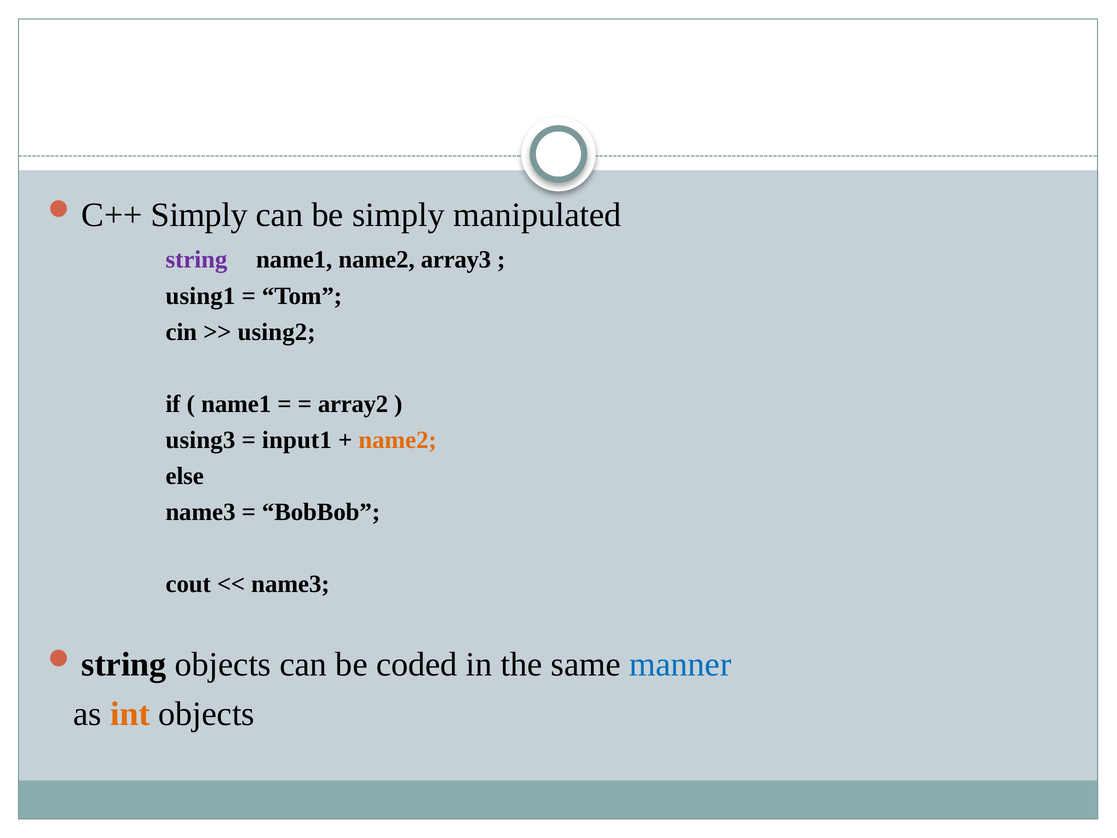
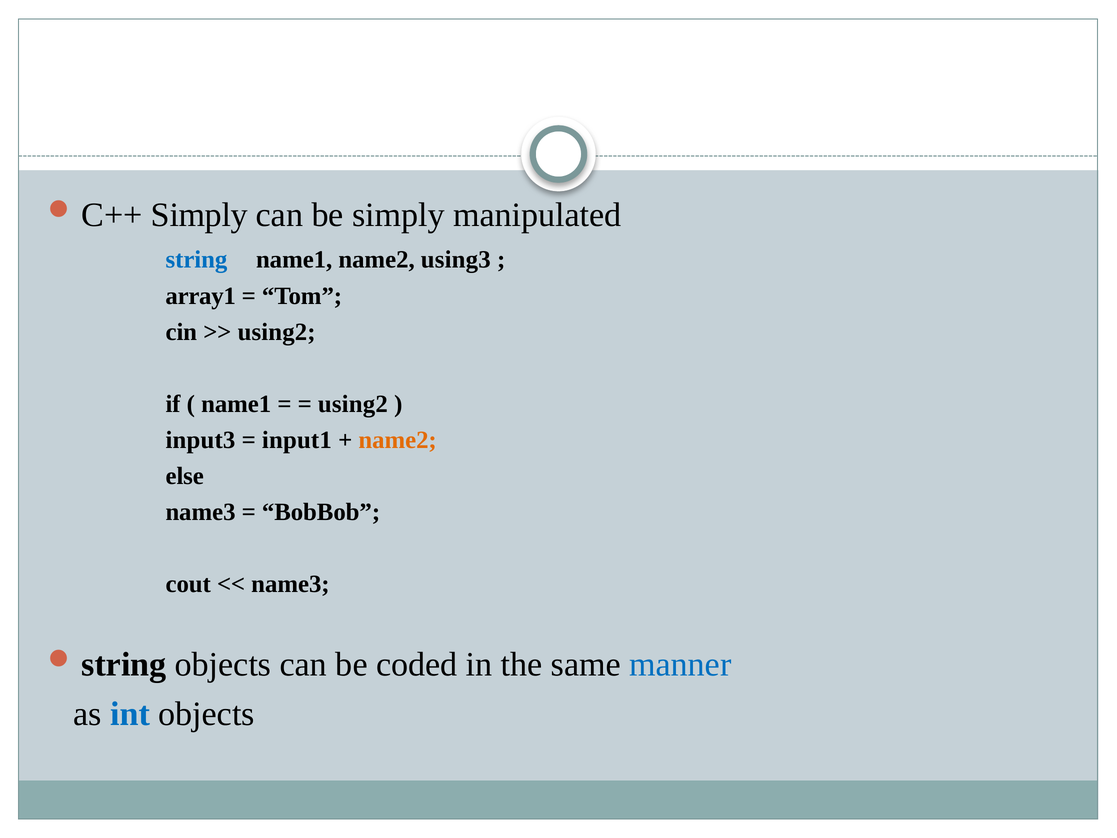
string colour: purple -> blue
array3: array3 -> using3
using1: using1 -> array1
array2 at (353, 404): array2 -> using2
using3: using3 -> input3
int colour: orange -> blue
